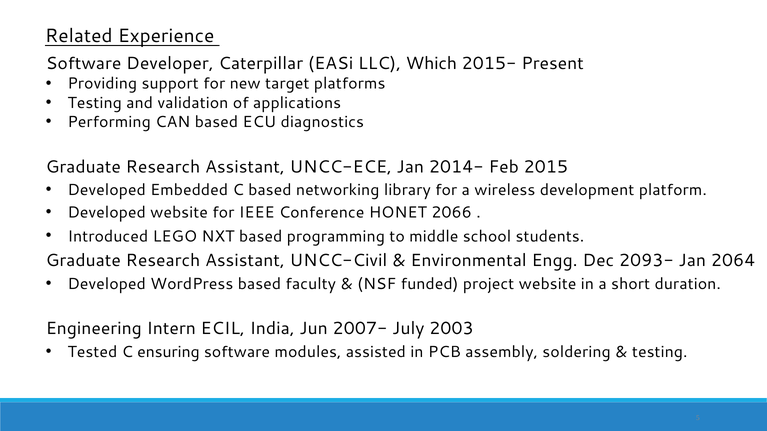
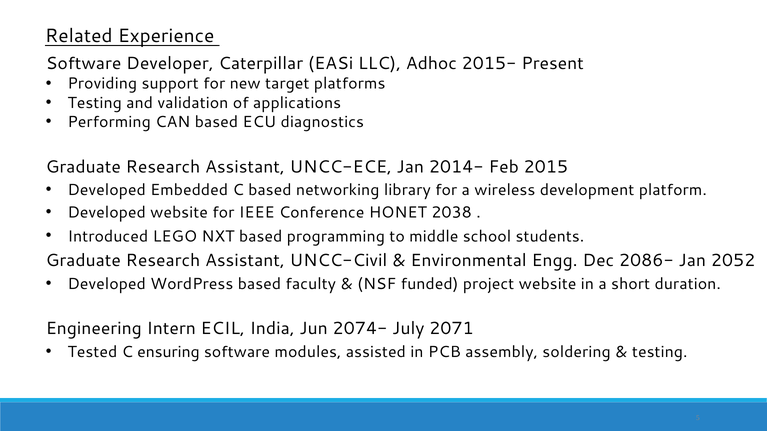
Which: Which -> Adhoc
2066: 2066 -> 2038
2093-: 2093- -> 2086-
2064: 2064 -> 2052
2007-: 2007- -> 2074-
2003: 2003 -> 2071
